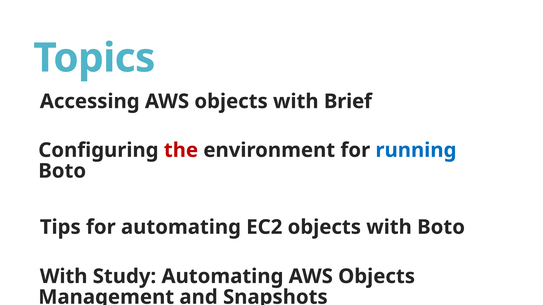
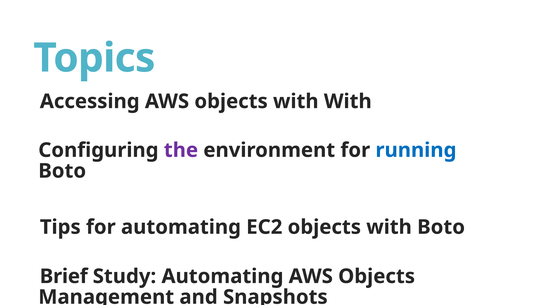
with Brief: Brief -> With
the colour: red -> purple
With at (64, 277): With -> Brief
